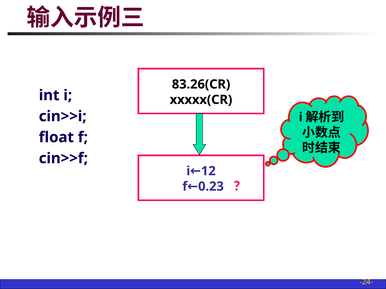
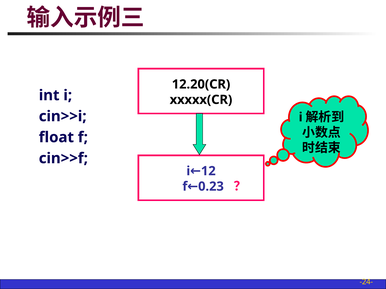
83.26(CR: 83.26(CR -> 12.20(CR
